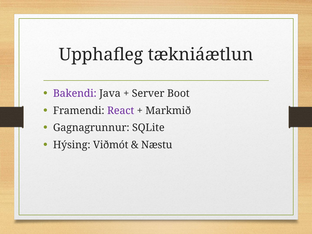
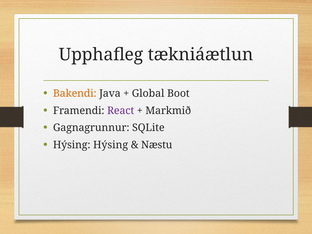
Bakendi colour: purple -> orange
Server: Server -> Global
Hýsing Viðmót: Viðmót -> Hýsing
